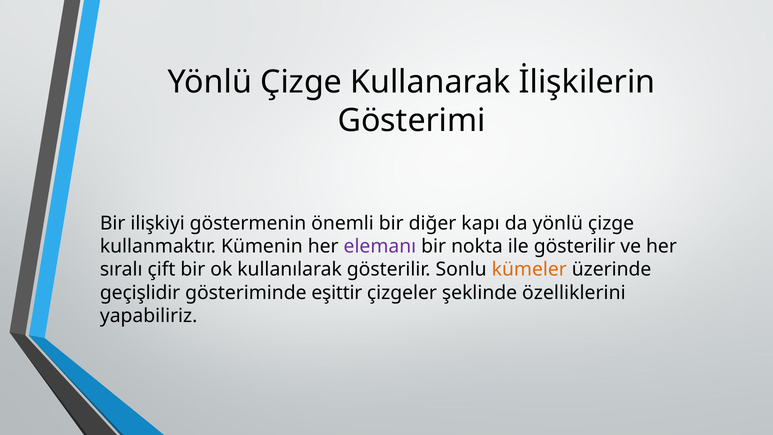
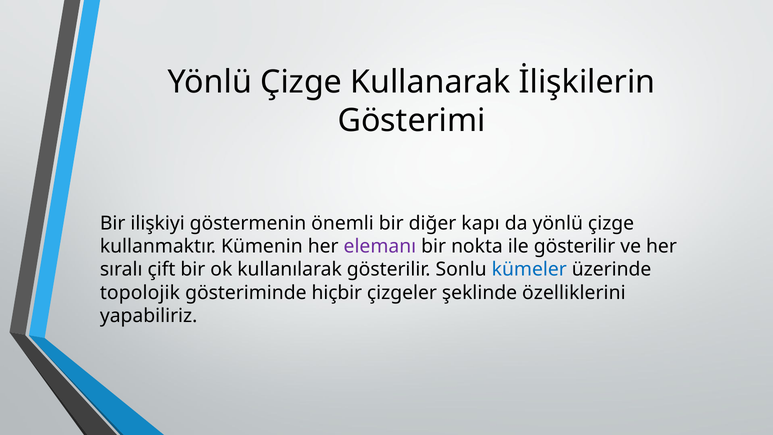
kümeler colour: orange -> blue
geçişlidir: geçişlidir -> topolojik
eşittir: eşittir -> hiçbir
